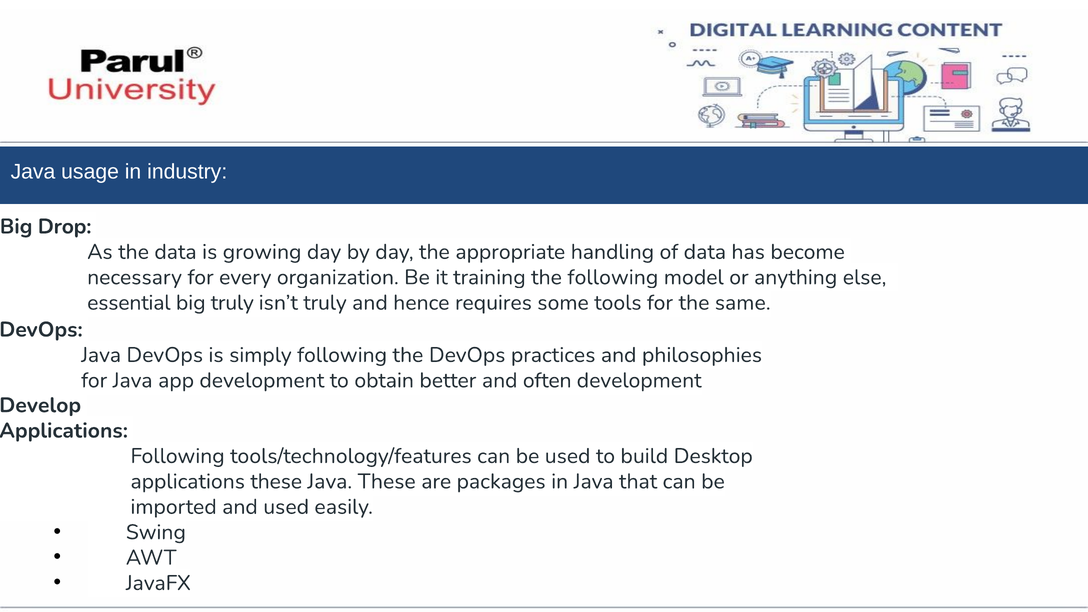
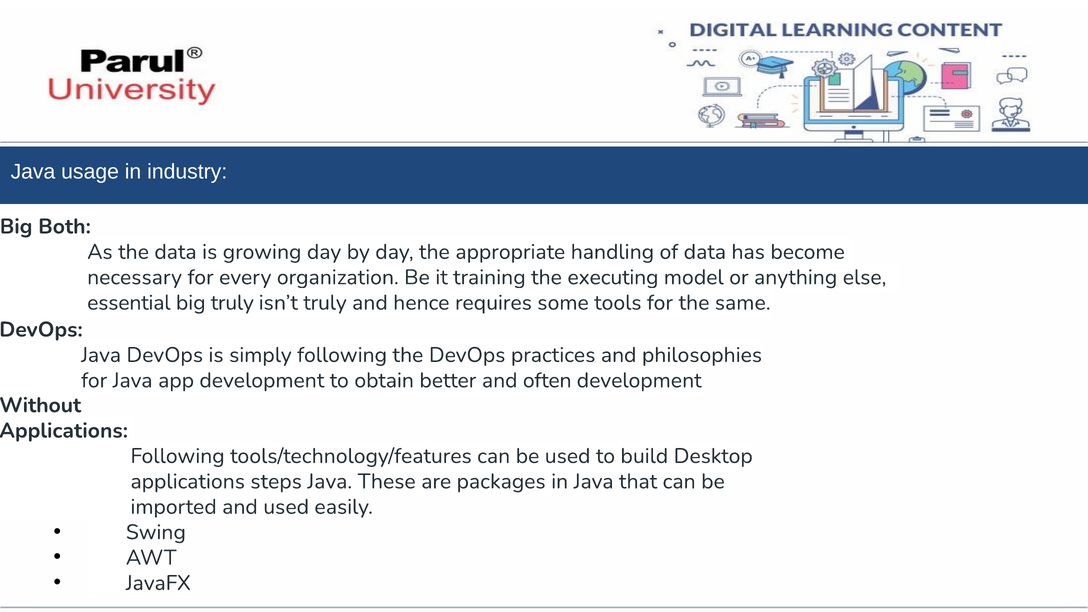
Drop: Drop -> Both
the following: following -> executing
Develop: Develop -> Without
applications these: these -> steps
